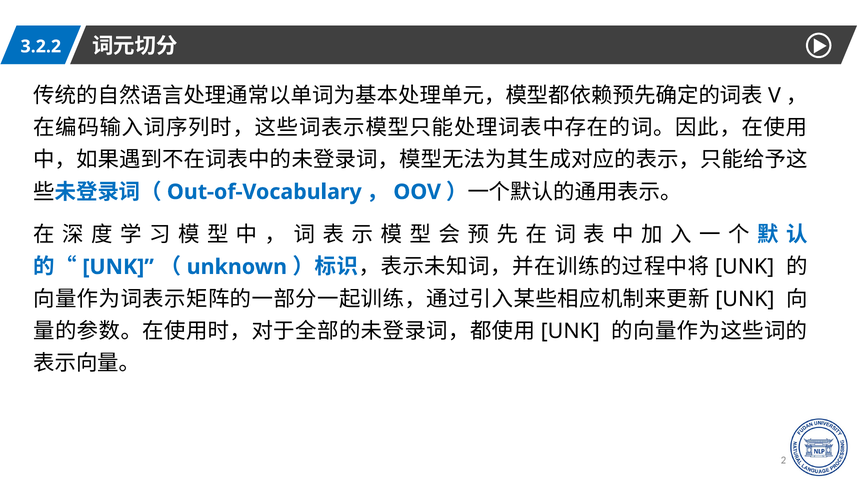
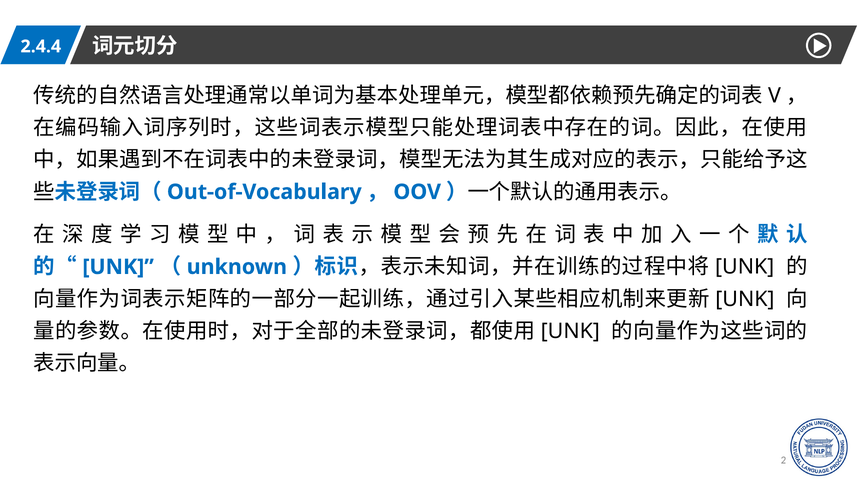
3.2.2: 3.2.2 -> 2.4.4
